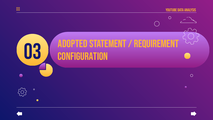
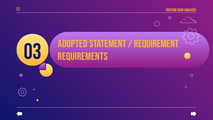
Configuration: Configuration -> Requirements
